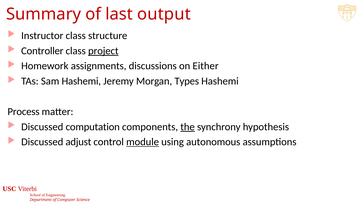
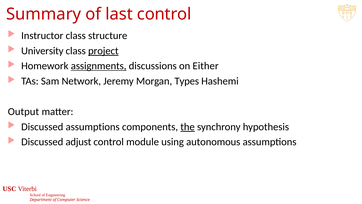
last output: output -> control
Controller: Controller -> University
assignments underline: none -> present
Sam Hashemi: Hashemi -> Network
Process: Process -> Output
Discussed computation: computation -> assumptions
module underline: present -> none
